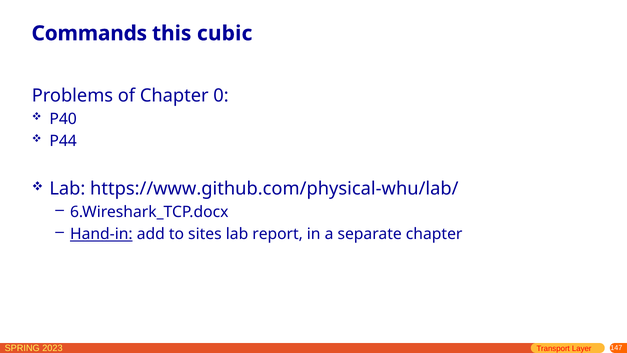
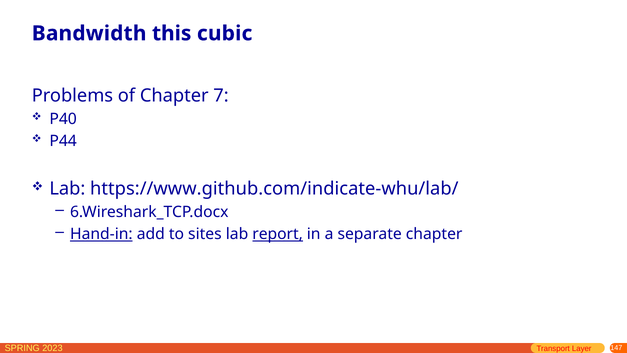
Commands: Commands -> Bandwidth
0: 0 -> 7
https://www.github.com/physical-whu/lab/: https://www.github.com/physical-whu/lab/ -> https://www.github.com/indicate-whu/lab/
report underline: none -> present
